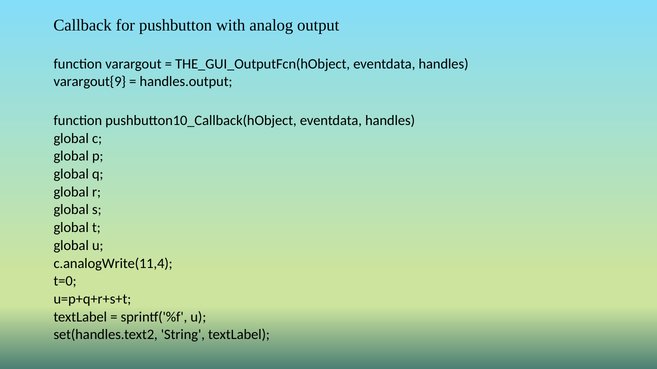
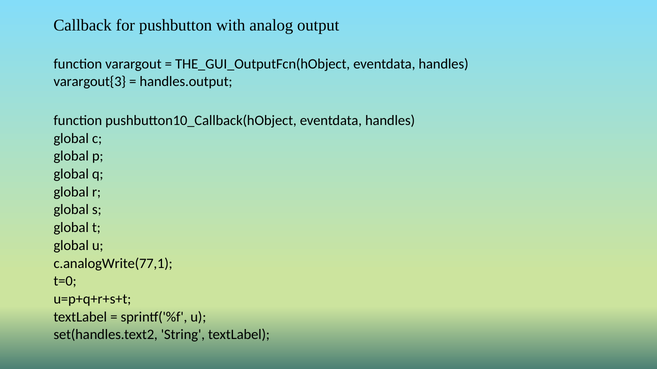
varargout{9: varargout{9 -> varargout{3
c.analogWrite(11,4: c.analogWrite(11,4 -> c.analogWrite(77,1
